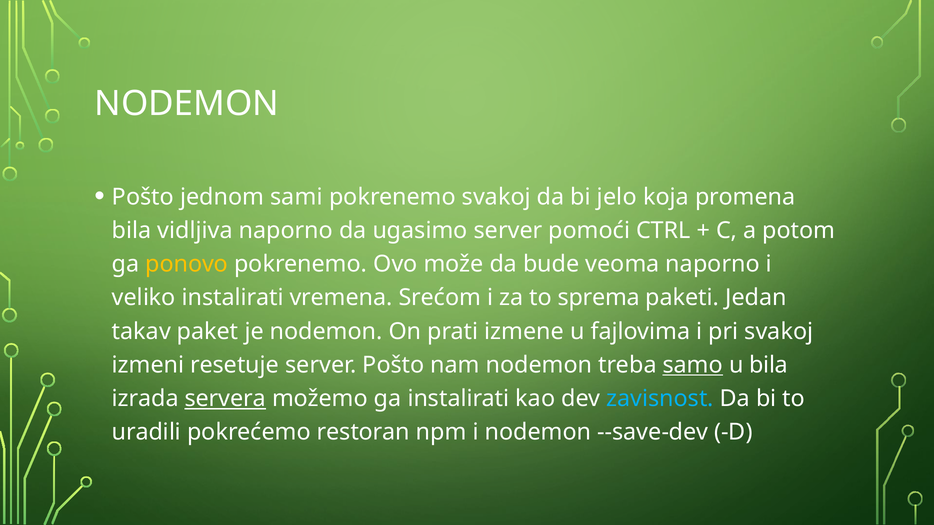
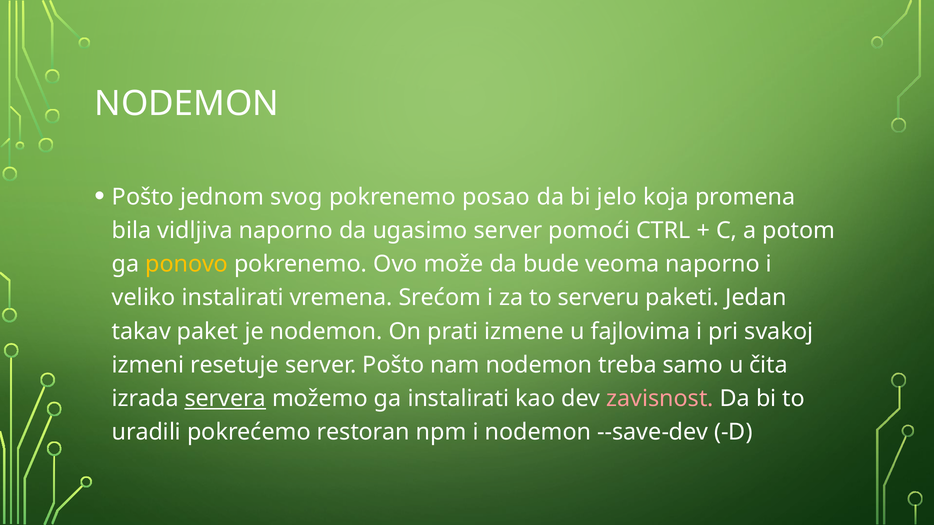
sami: sami -> svog
pokrenemo svakoj: svakoj -> posao
sprema: sprema -> serveru
samo underline: present -> none
u bila: bila -> čita
zavisnost colour: light blue -> pink
